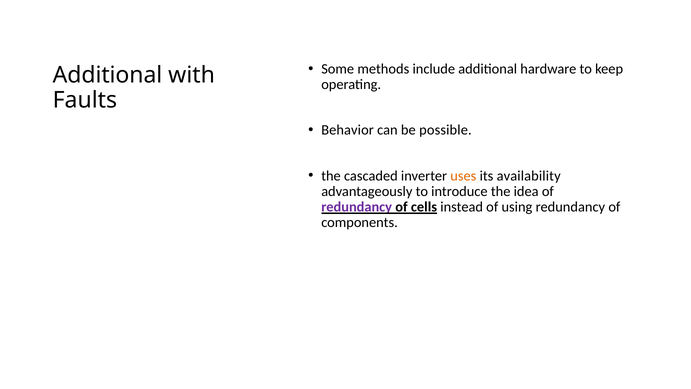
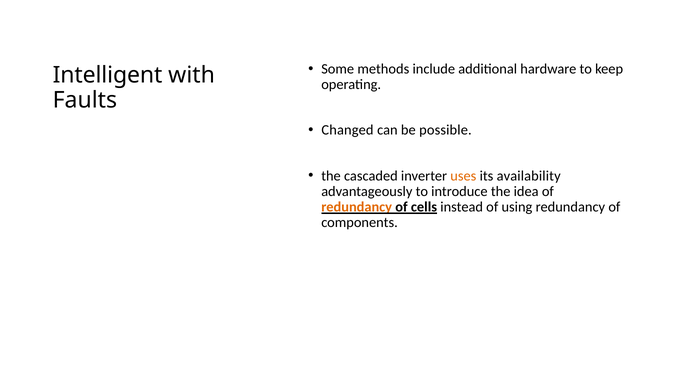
Additional at (107, 75): Additional -> Intelligent
Behavior: Behavior -> Changed
redundancy at (357, 207) colour: purple -> orange
